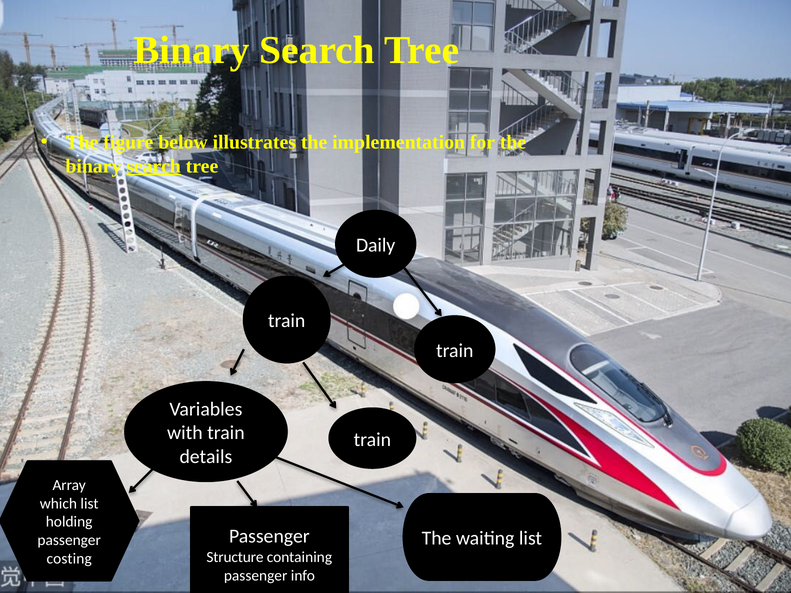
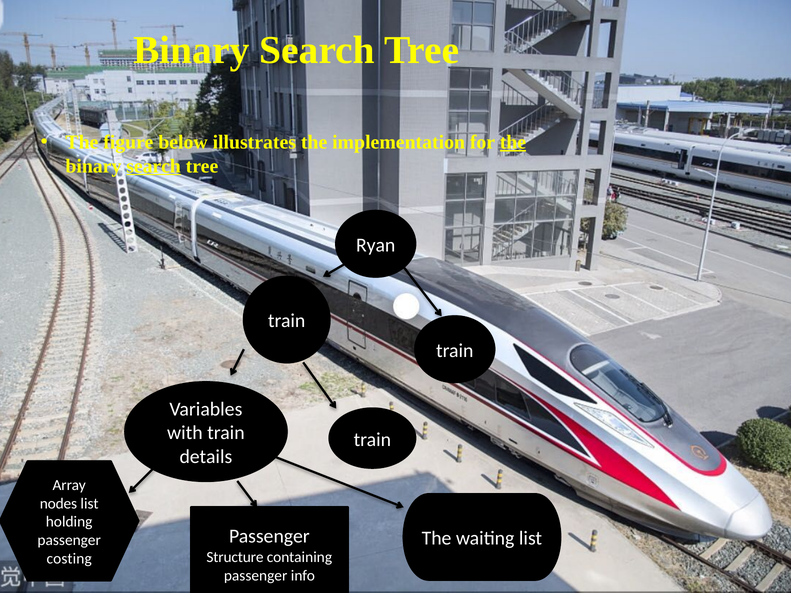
the at (513, 142) underline: none -> present
Daily: Daily -> Ryan
which: which -> nodes
